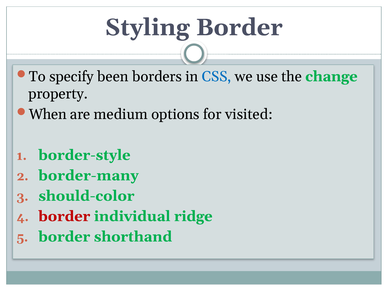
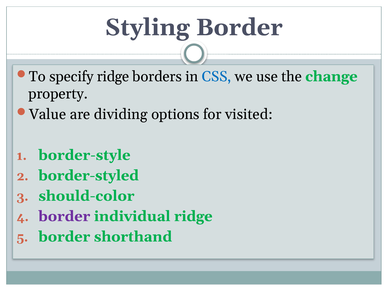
specify been: been -> ridge
When: When -> Value
medium: medium -> dividing
border-many: border-many -> border-styled
border at (64, 216) colour: red -> purple
